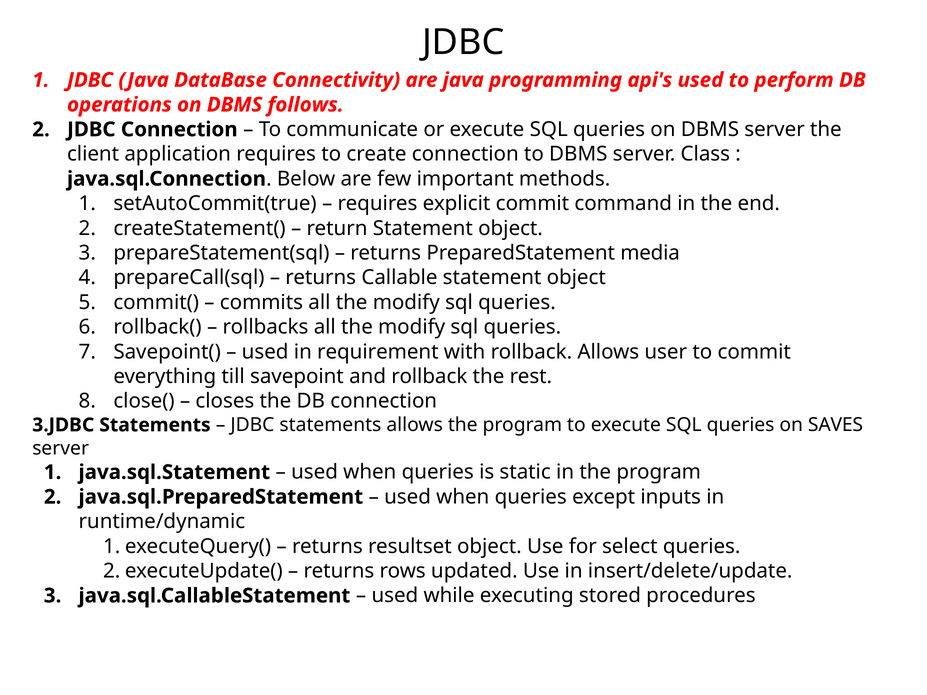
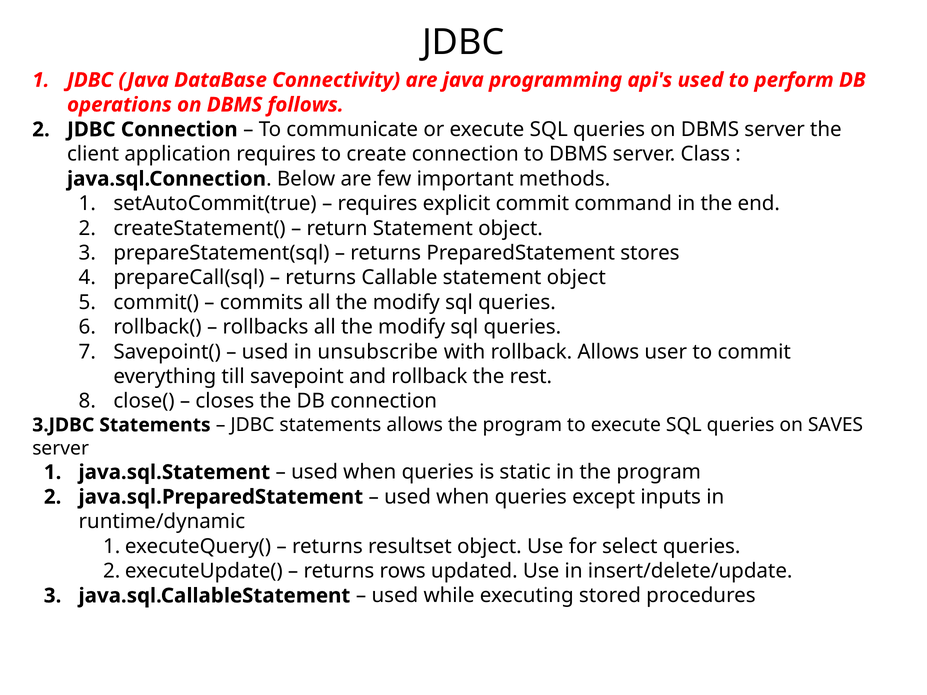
media: media -> stores
requirement: requirement -> unsubscribe
